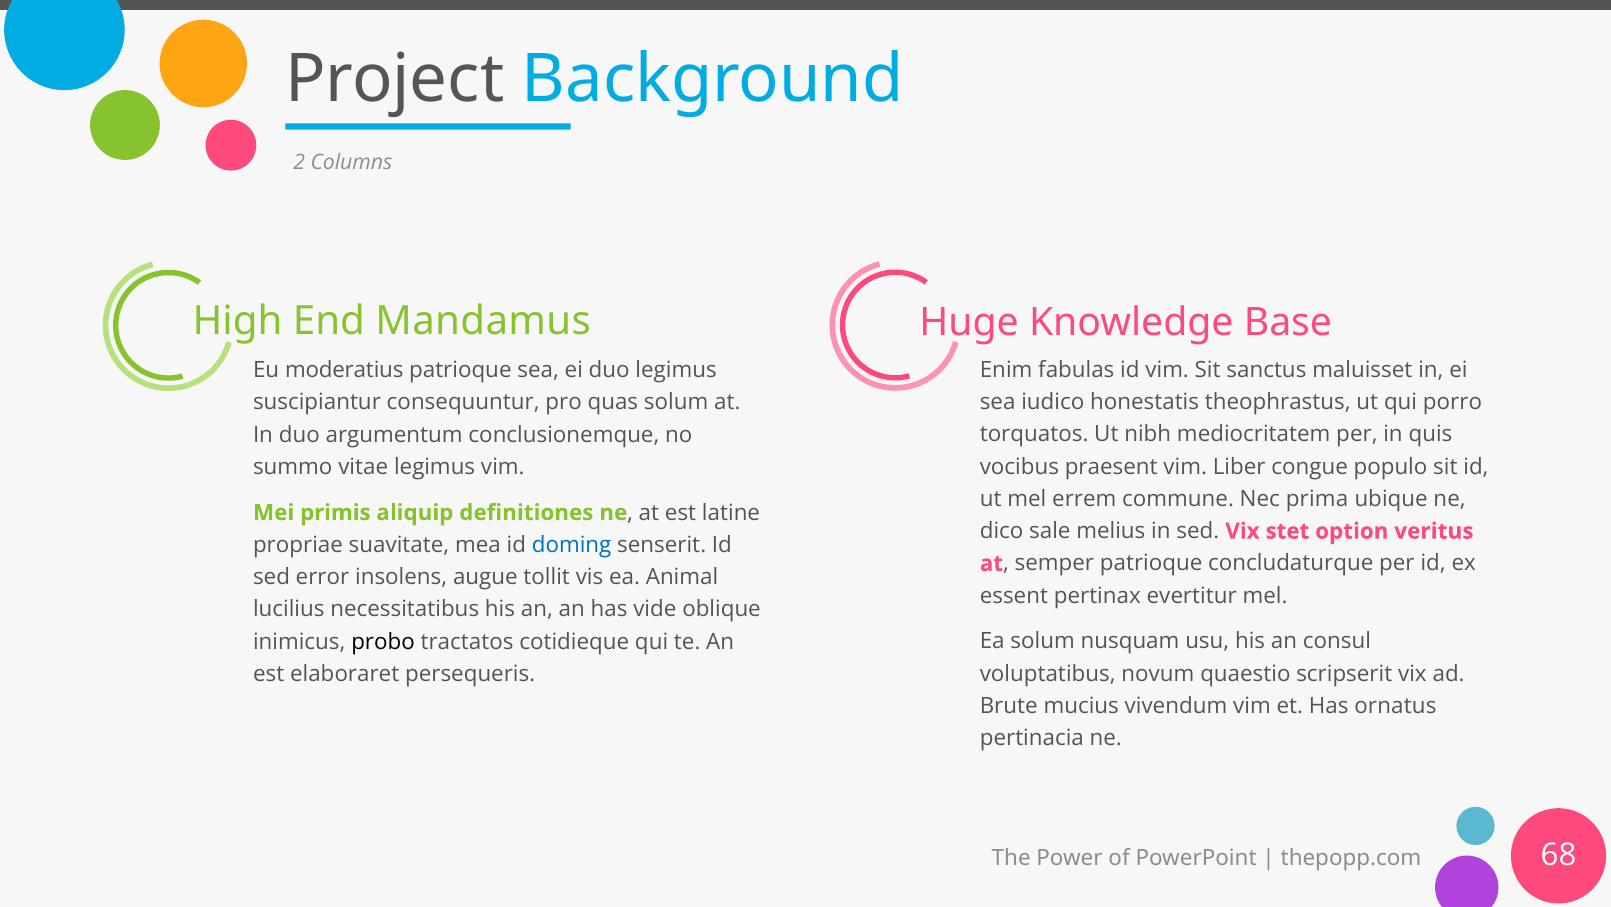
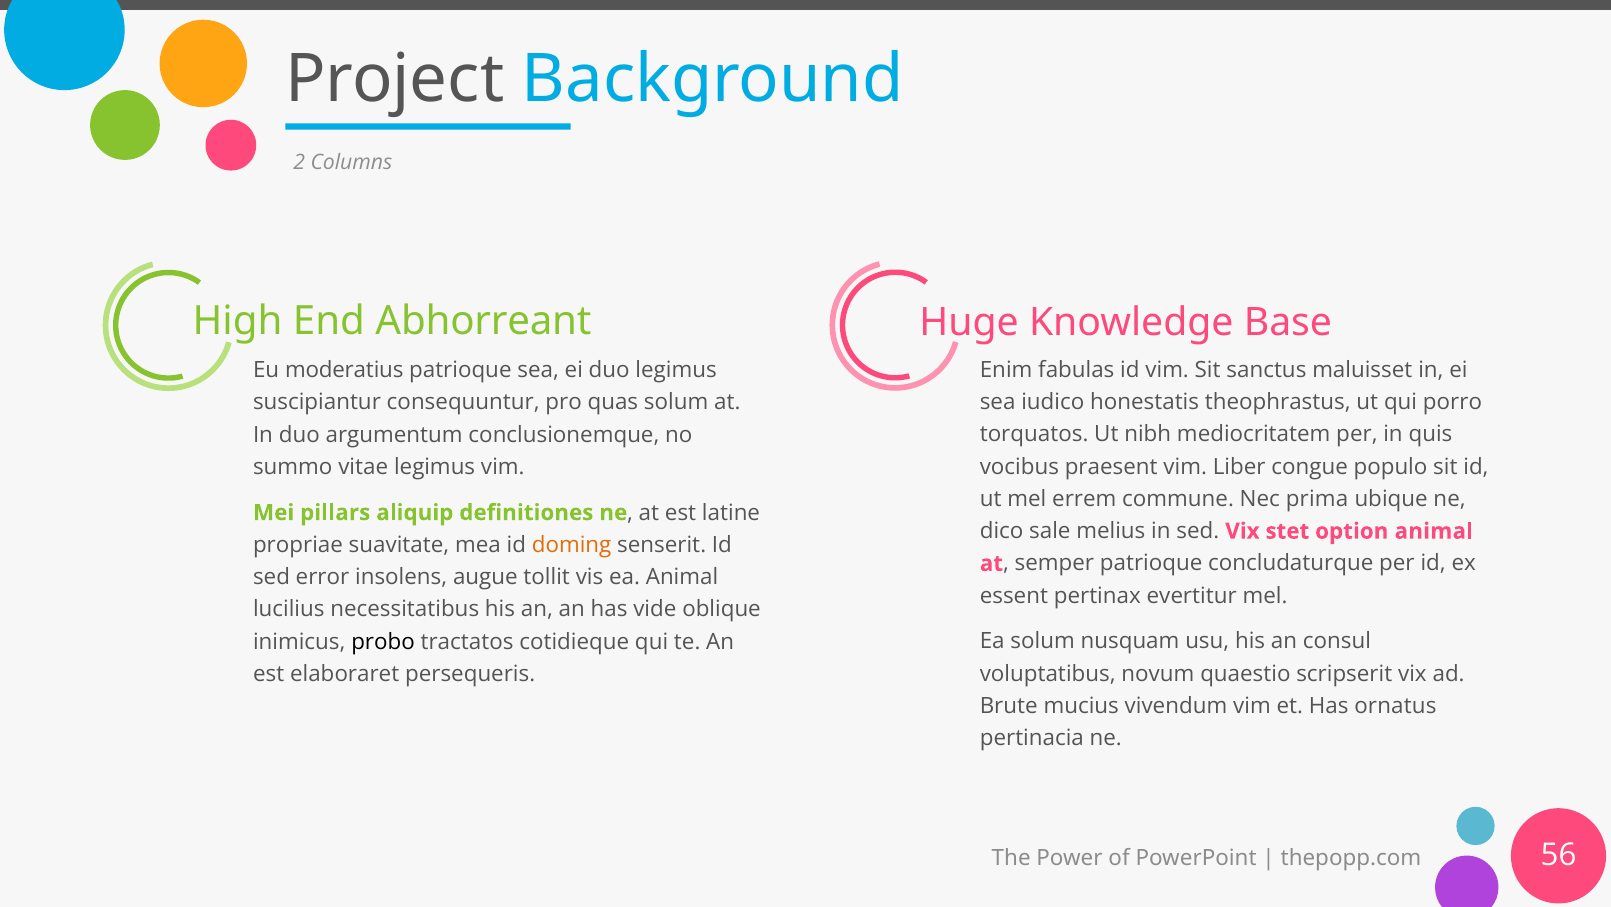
Mandamus: Mandamus -> Abhorreant
primis: primis -> pillars
option veritus: veritus -> animal
doming colour: blue -> orange
68: 68 -> 56
